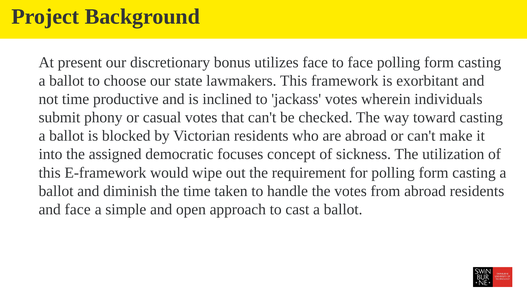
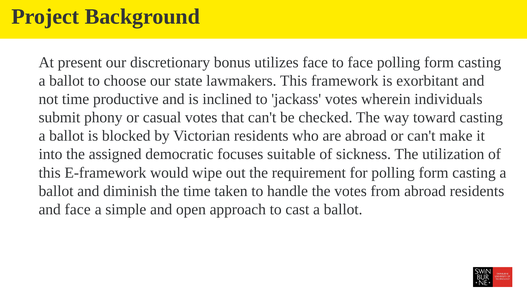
concept: concept -> suitable
